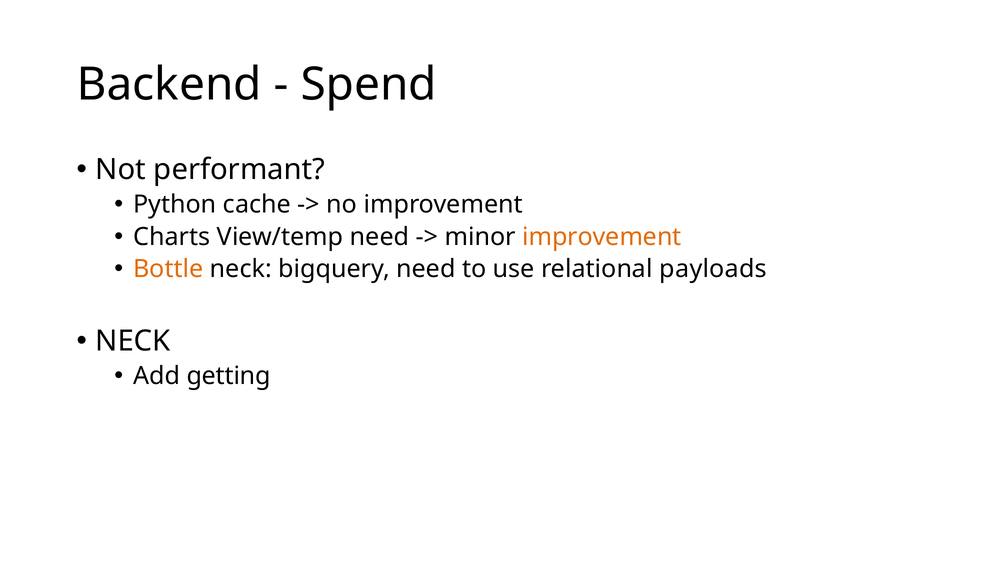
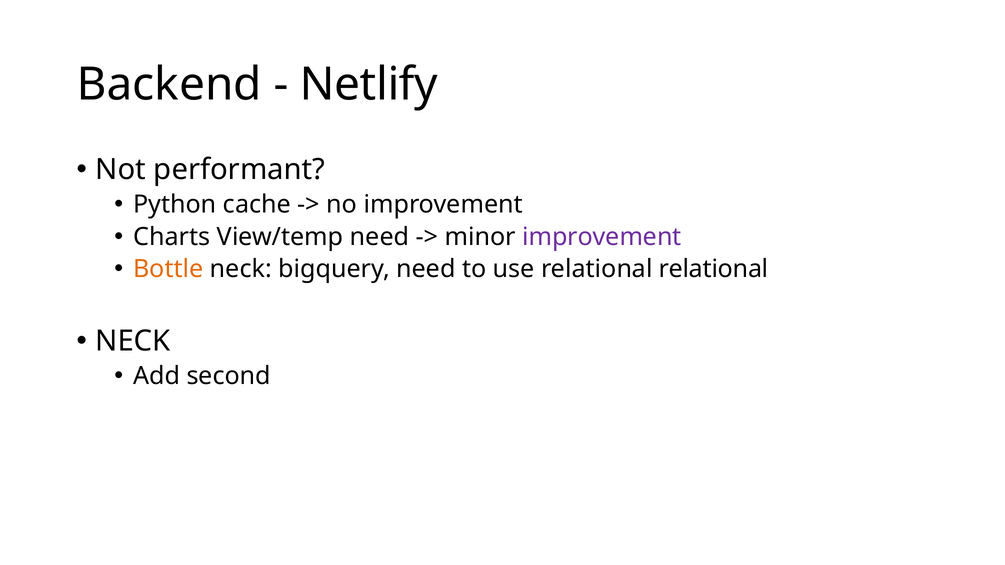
Spend: Spend -> Netlify
improvement at (602, 237) colour: orange -> purple
relational payloads: payloads -> relational
getting: getting -> second
